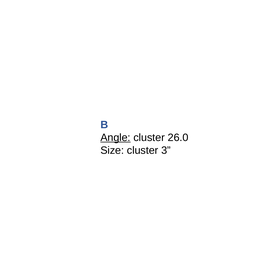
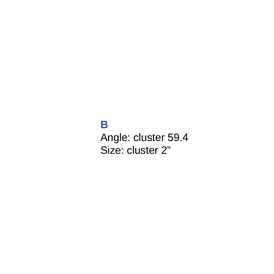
Angle underline: present -> none
26.0: 26.0 -> 59.4
3: 3 -> 2
